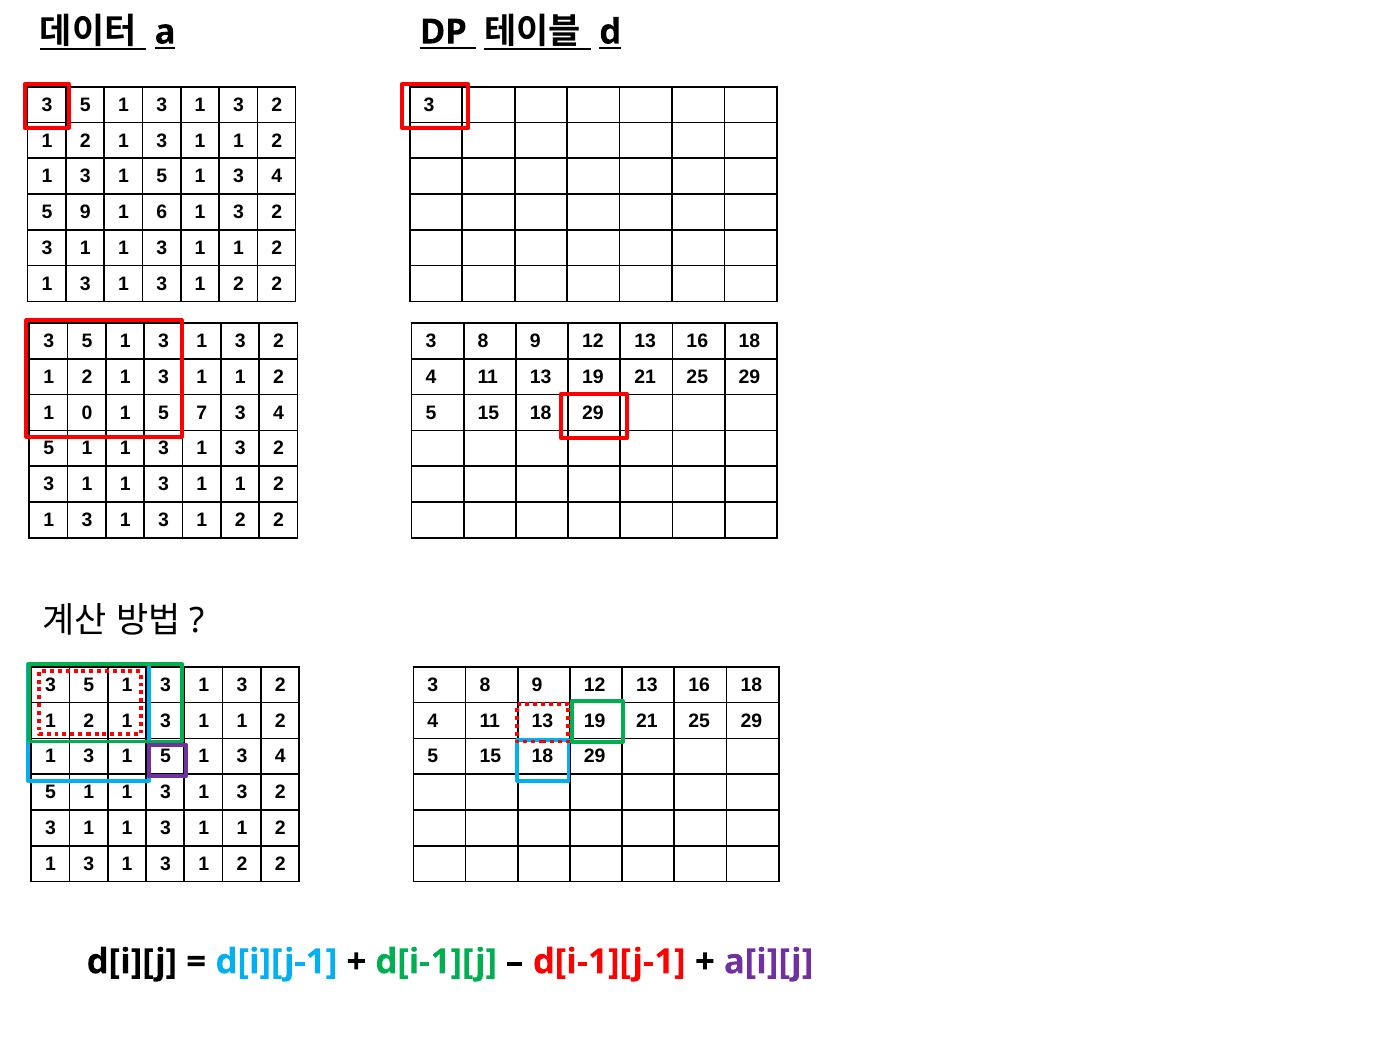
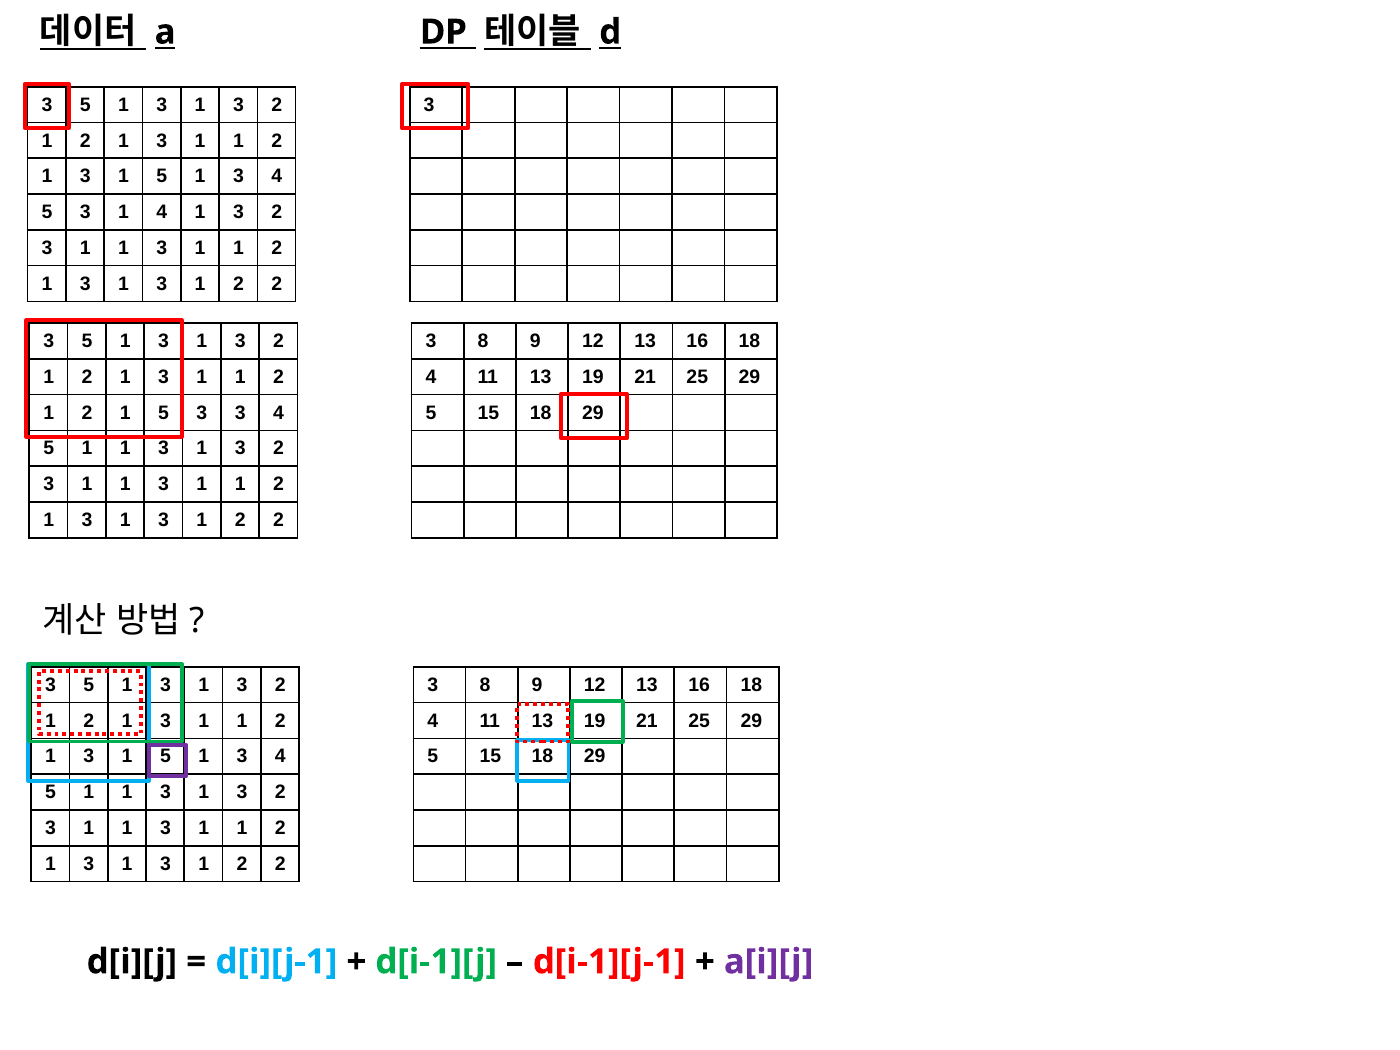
9 at (85, 212): 9 -> 3
1 6: 6 -> 4
0 at (87, 413): 0 -> 2
1 5 7: 7 -> 3
